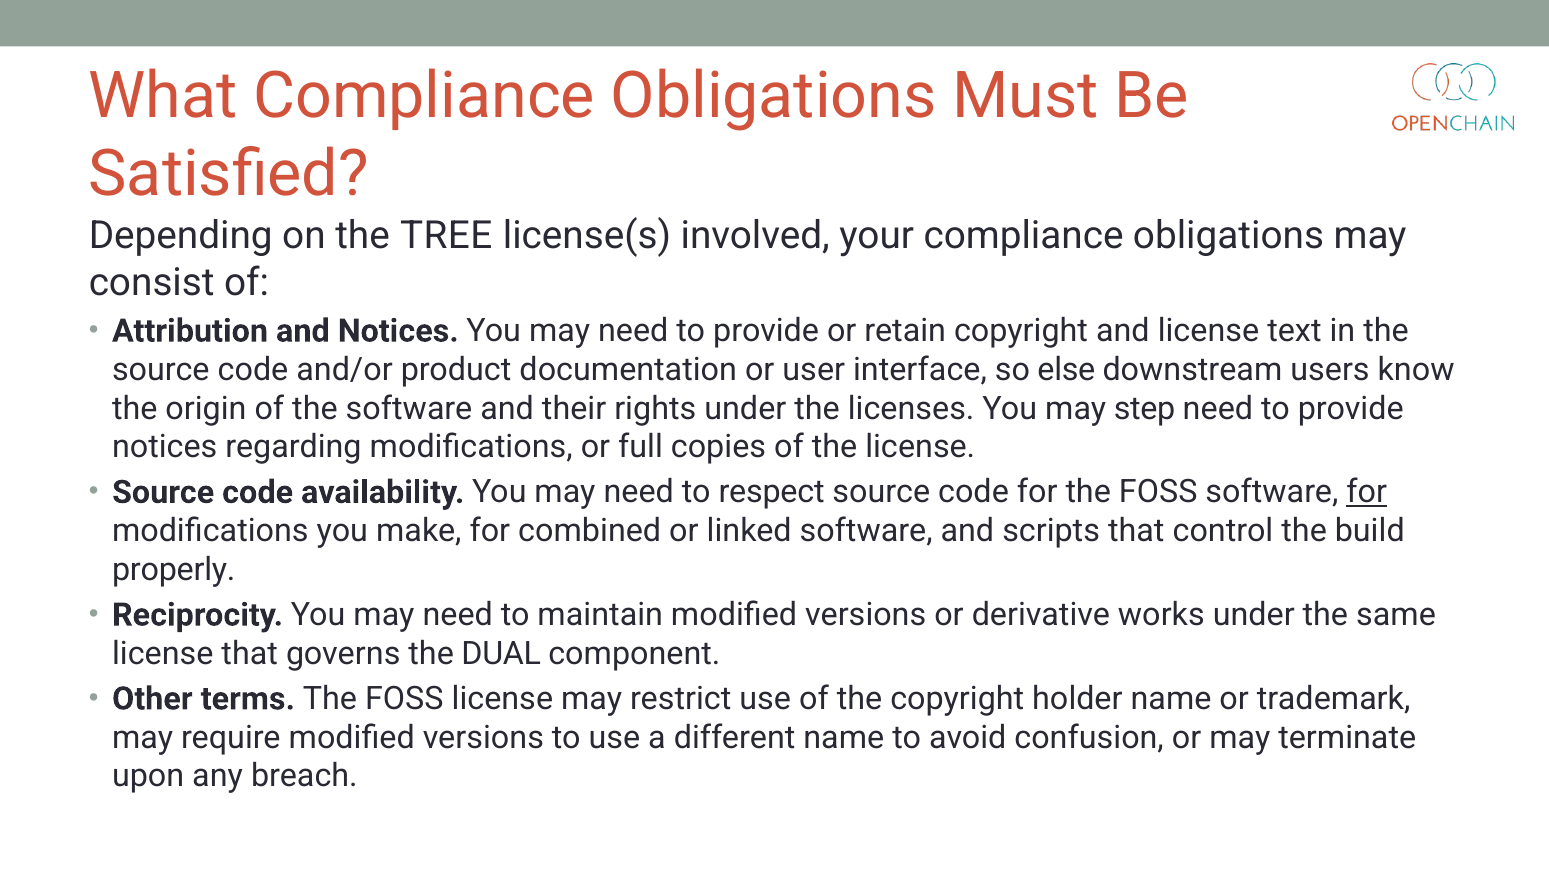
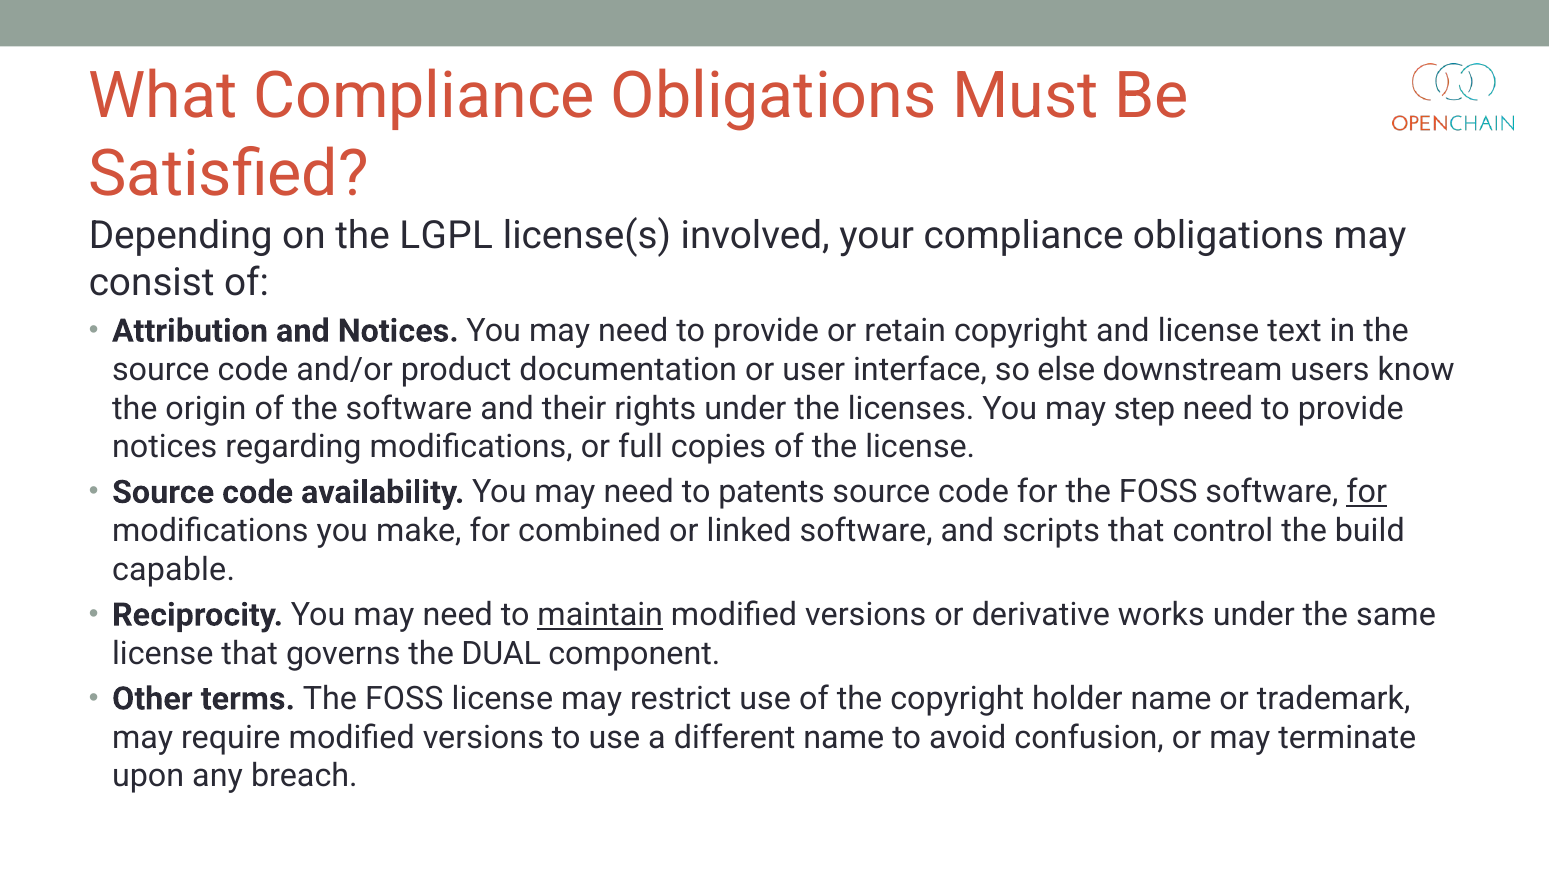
TREE: TREE -> LGPL
respect: respect -> patents
properly: properly -> capable
maintain underline: none -> present
